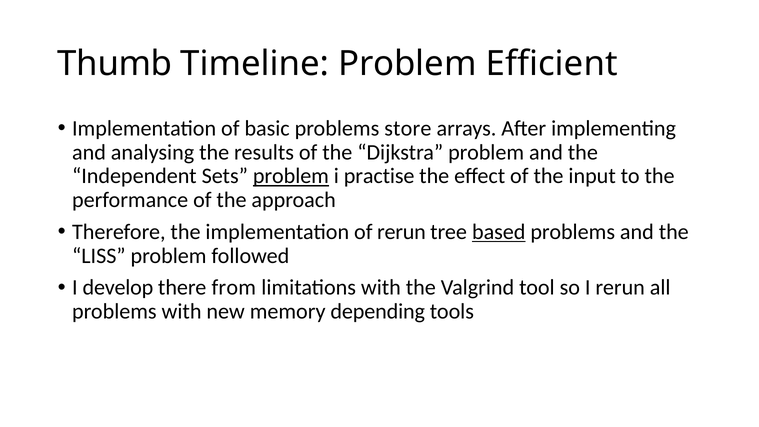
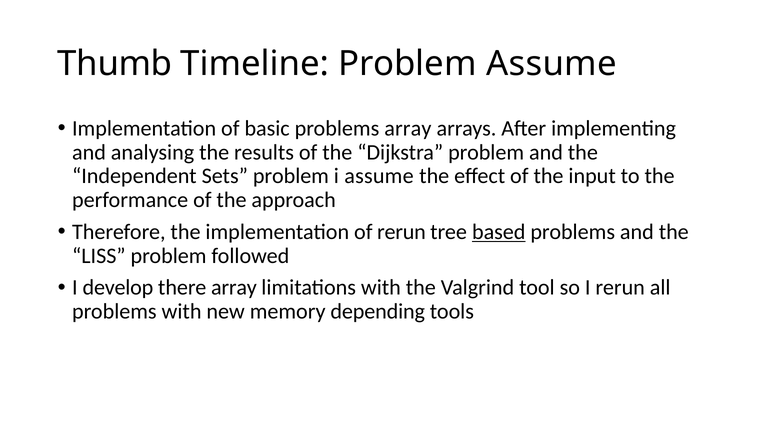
Problem Efficient: Efficient -> Assume
problems store: store -> array
problem at (291, 176) underline: present -> none
i practise: practise -> assume
there from: from -> array
